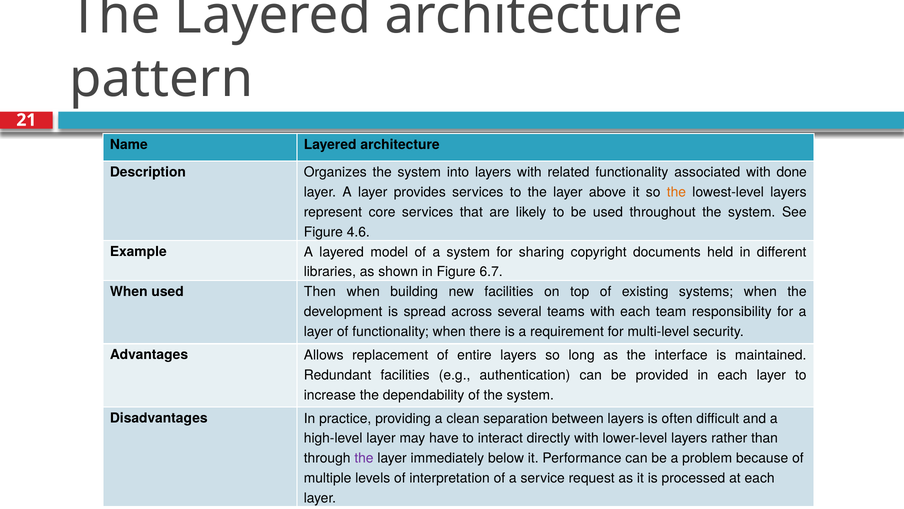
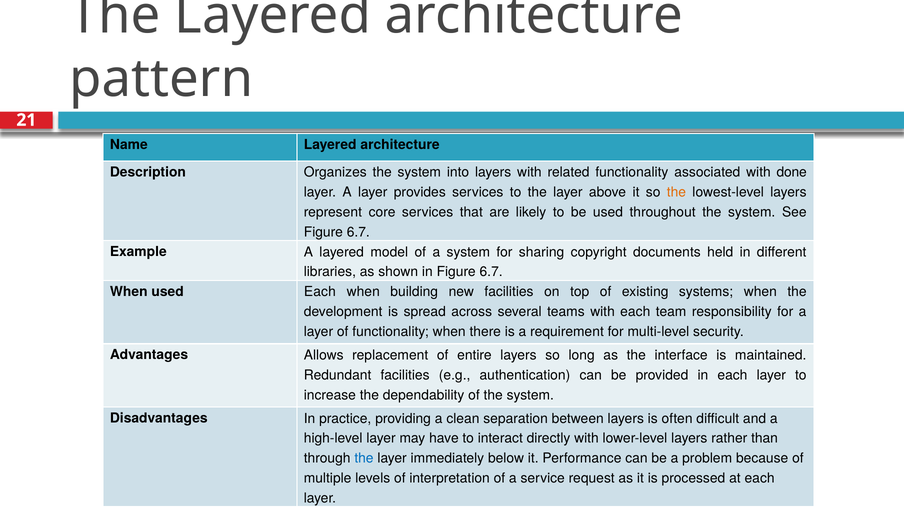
4.6 at (358, 232): 4.6 -> 6.7
used Then: Then -> Each
the at (364, 458) colour: purple -> blue
